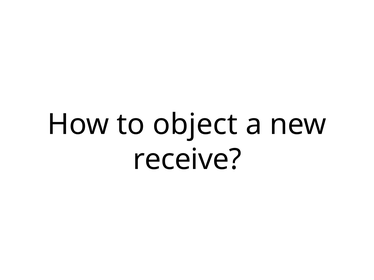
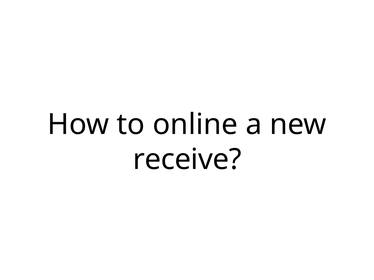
object: object -> online
